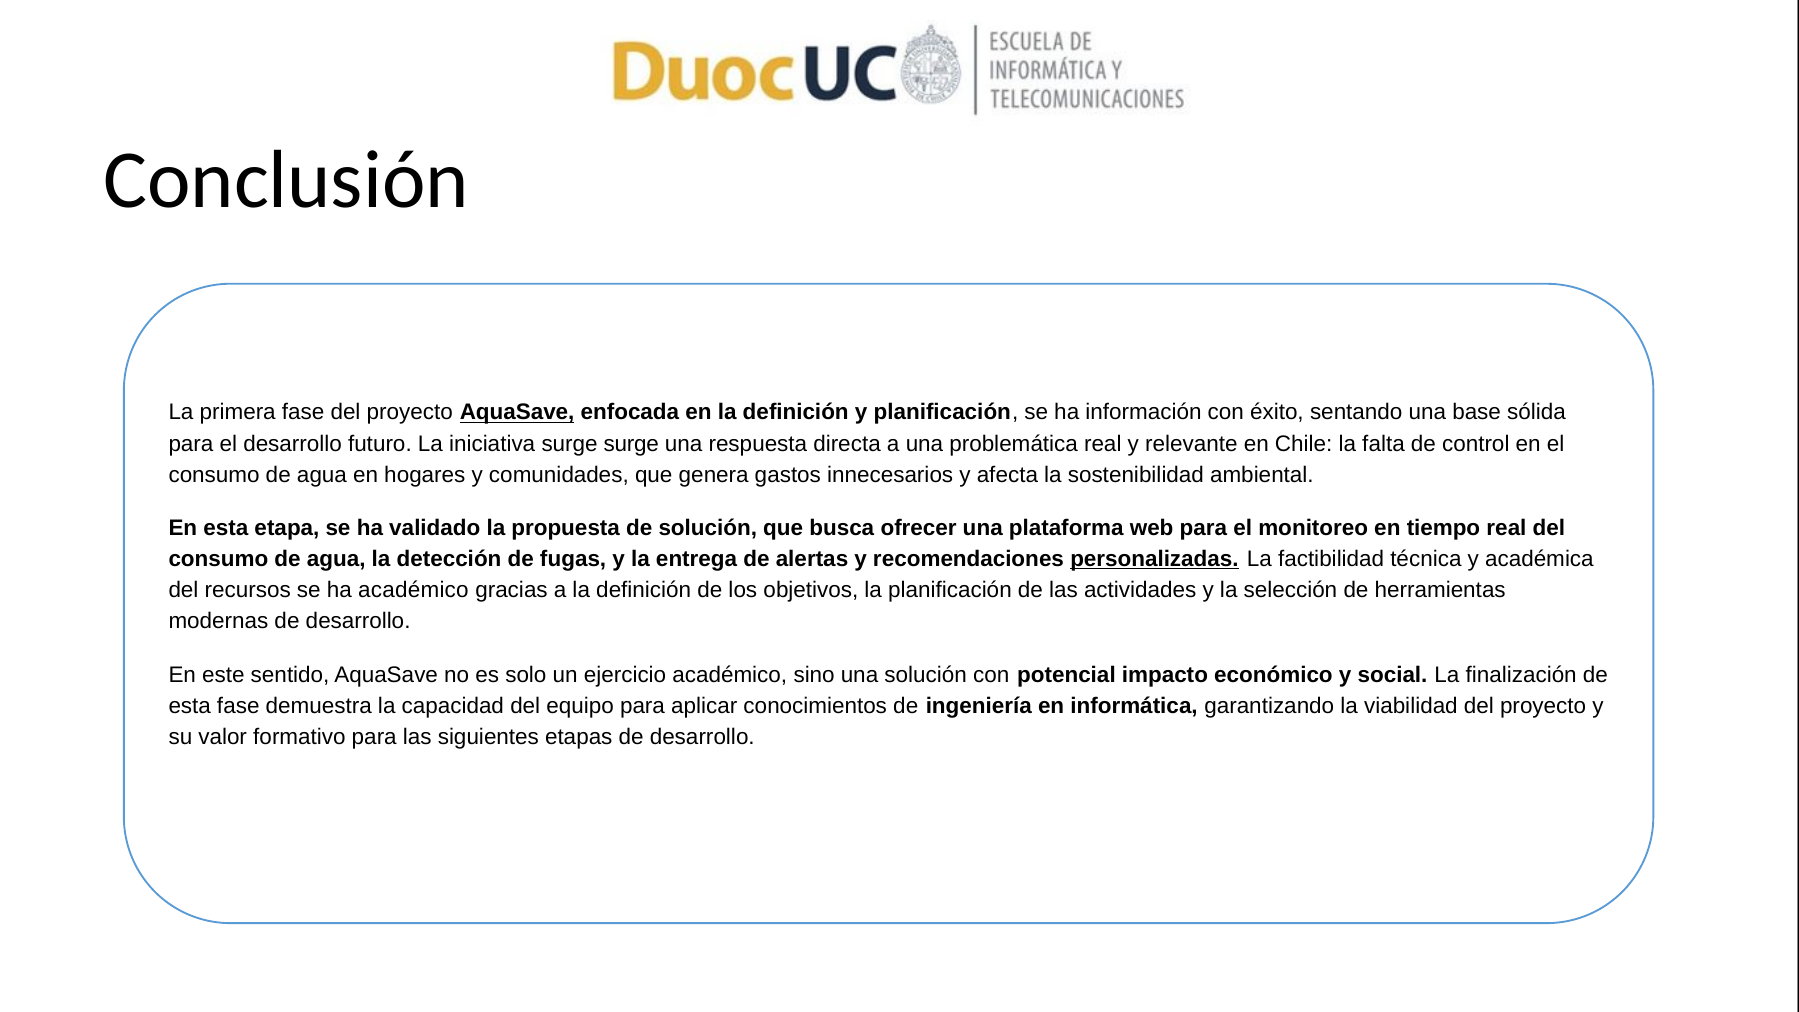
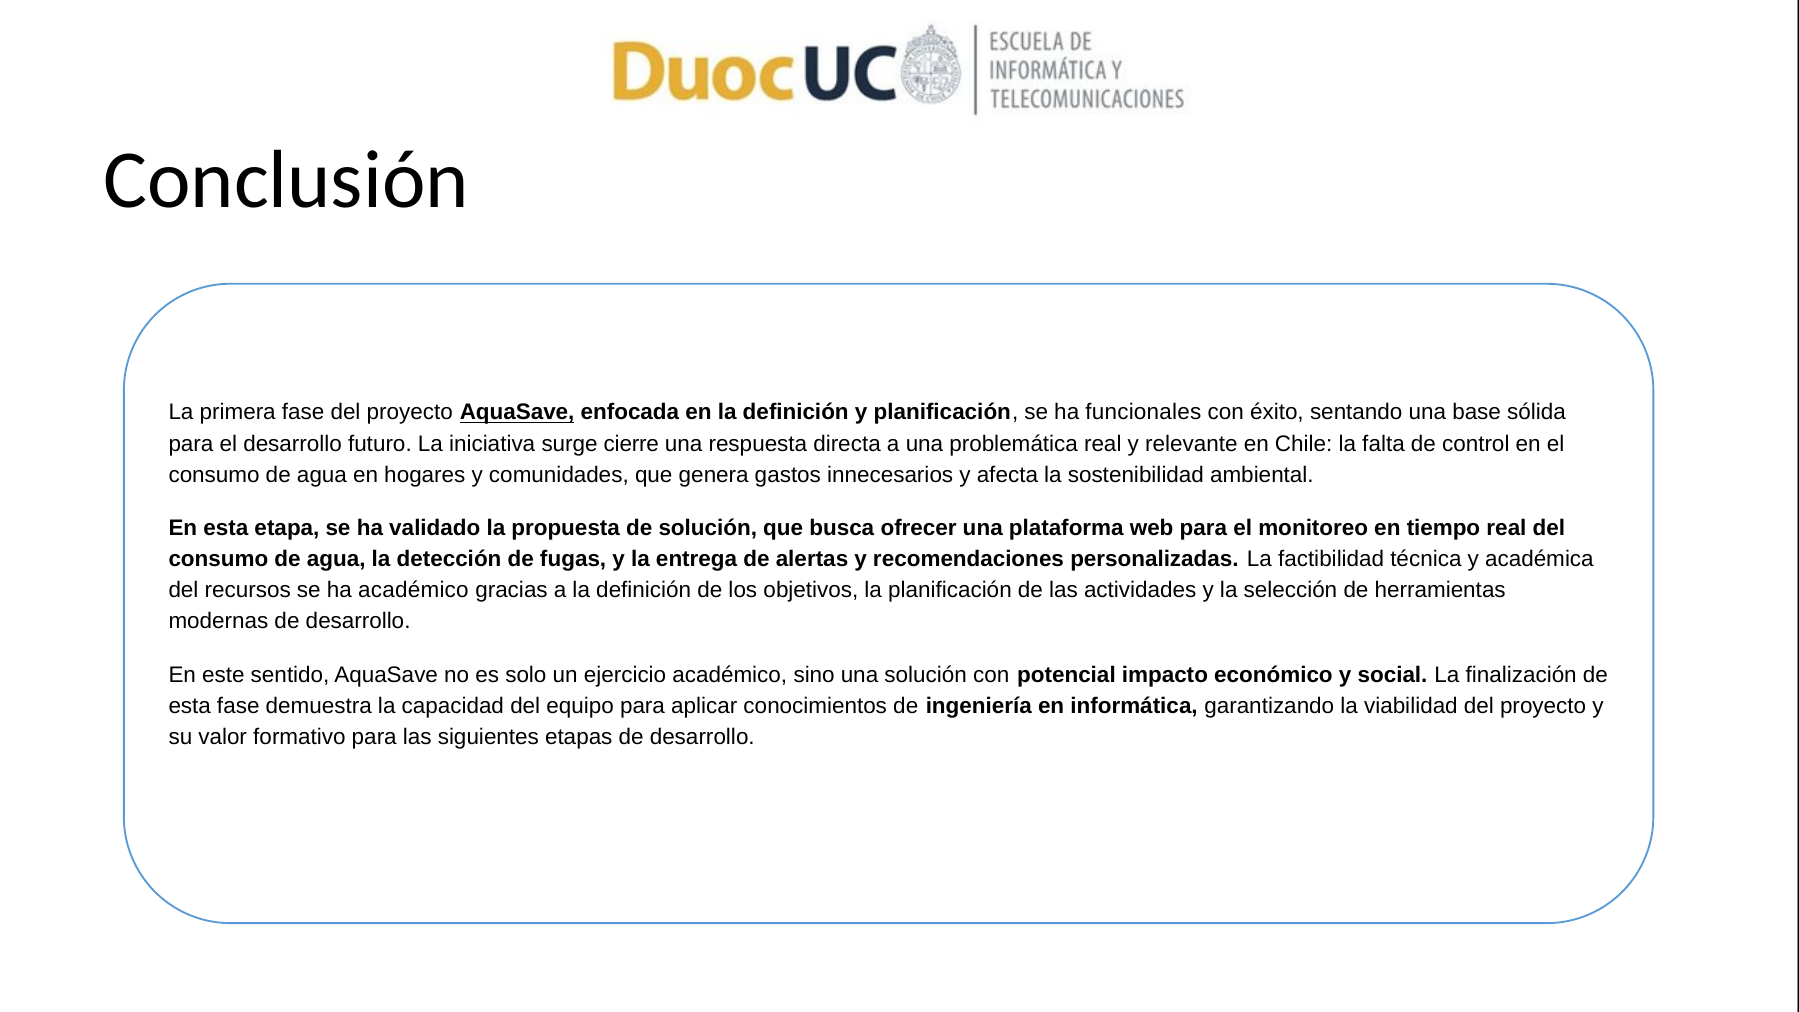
información: información -> funcionales
surge surge: surge -> cierre
personalizadas underline: present -> none
